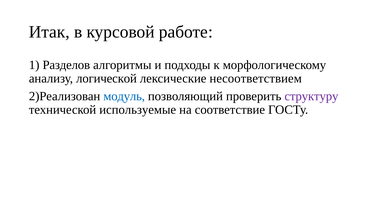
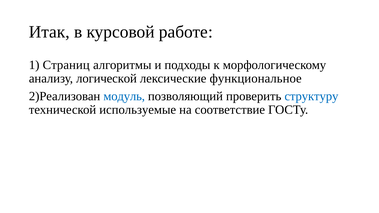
Разделов: Разделов -> Страниц
несоответствием: несоответствием -> функциональное
структуру colour: purple -> blue
